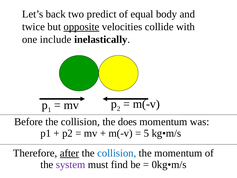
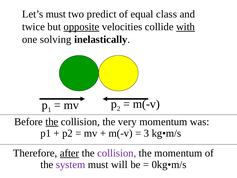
Let’s back: back -> must
body: body -> class
with underline: none -> present
include: include -> solving
the at (52, 122) underline: none -> present
does: does -> very
5: 5 -> 3
collision at (117, 153) colour: blue -> purple
find: find -> will
